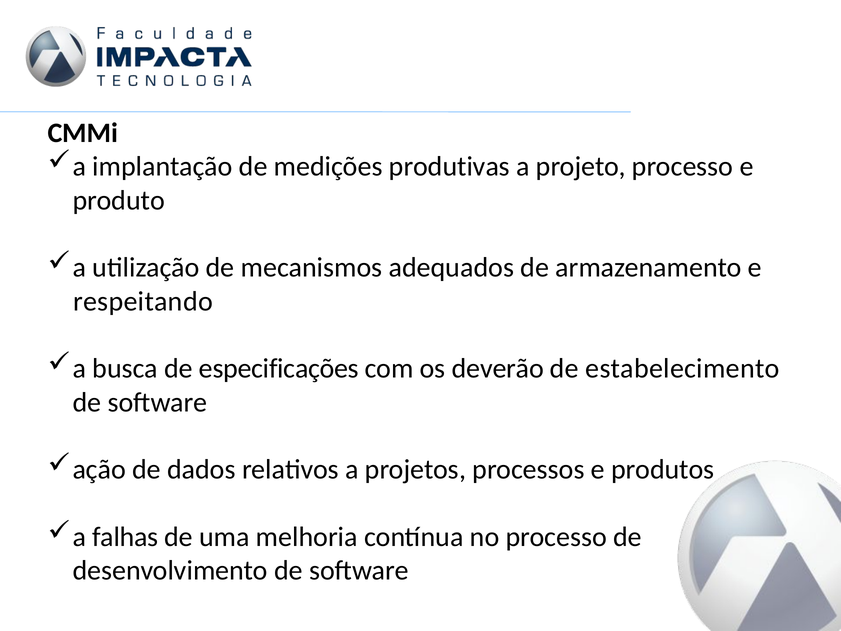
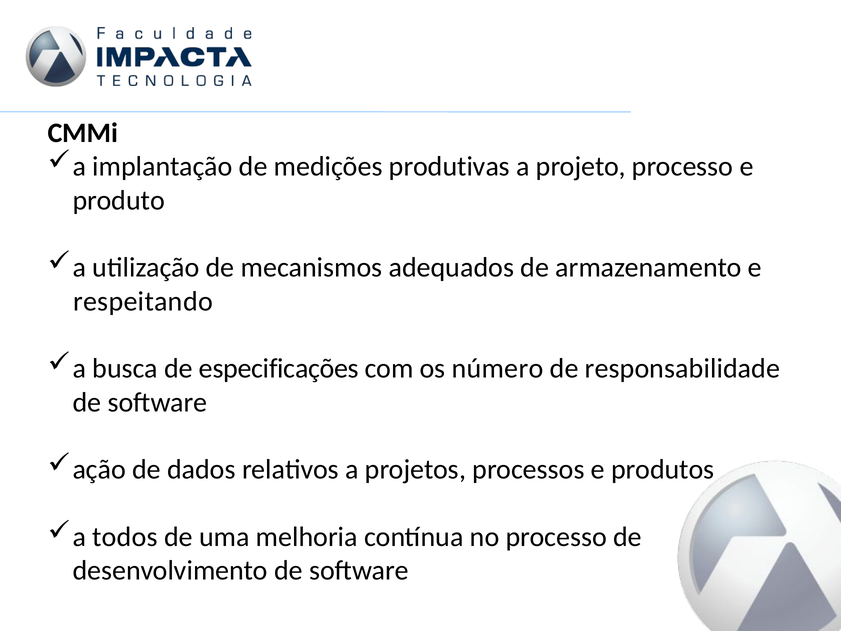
deverão: deverão -> número
estabelecimento: estabelecimento -> responsabilidade
falhas: falhas -> todos
